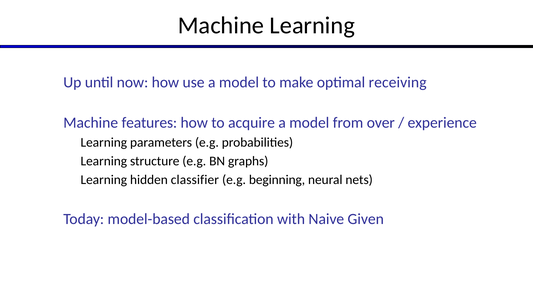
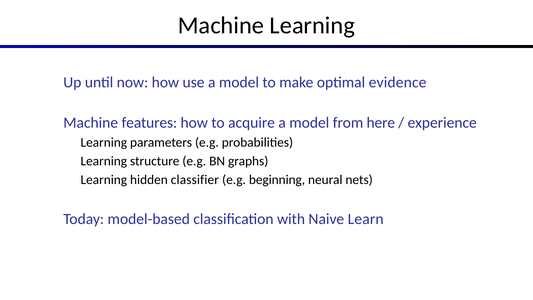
receiving: receiving -> evidence
over: over -> here
Given: Given -> Learn
